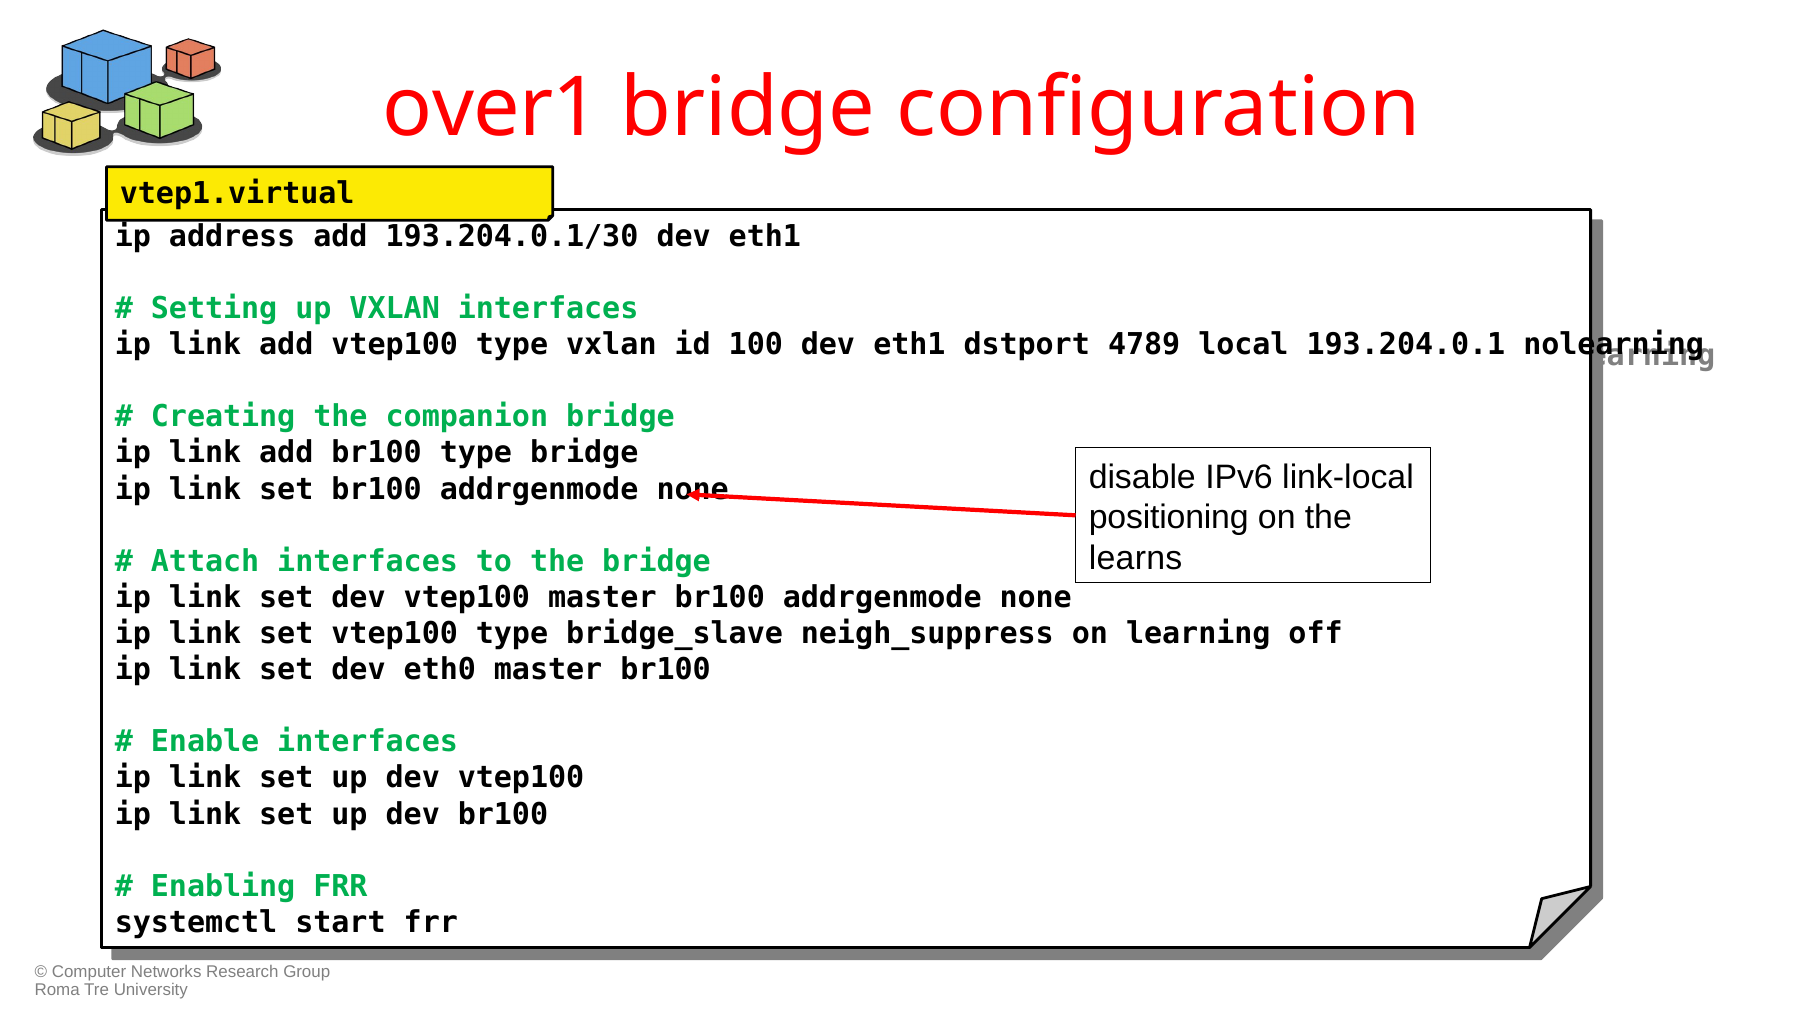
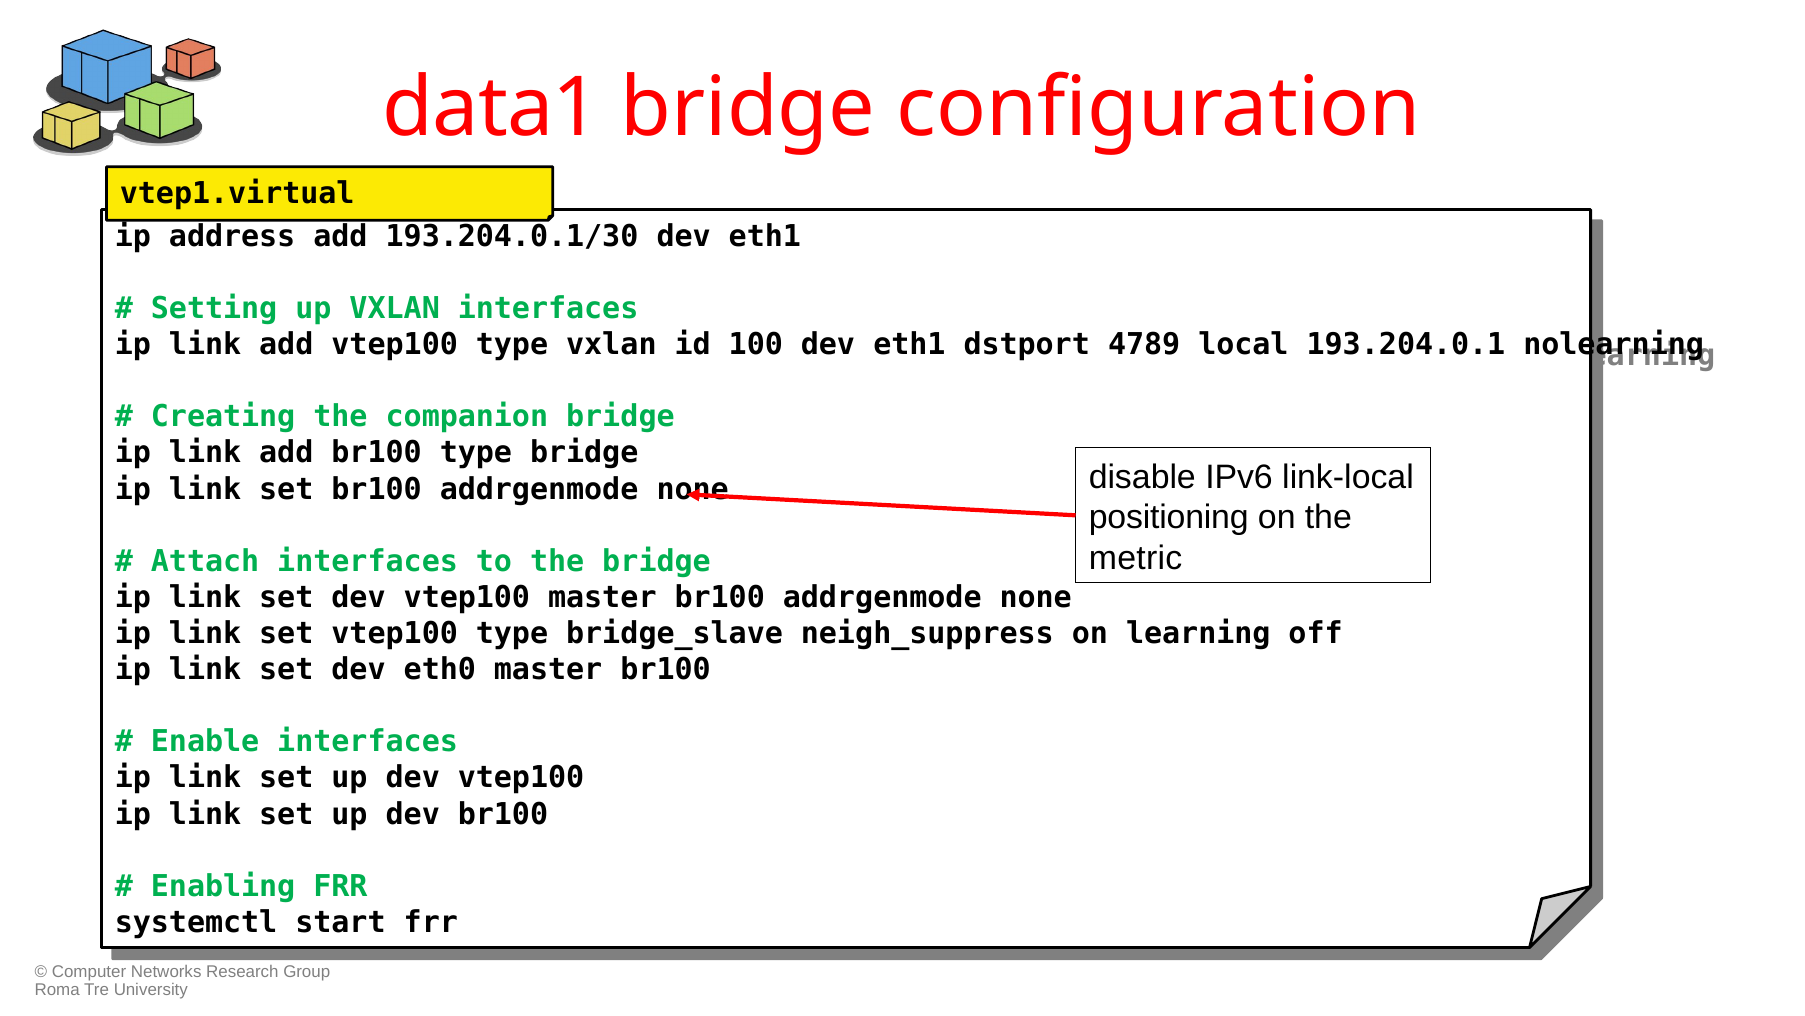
over1: over1 -> data1
learns: learns -> metric
